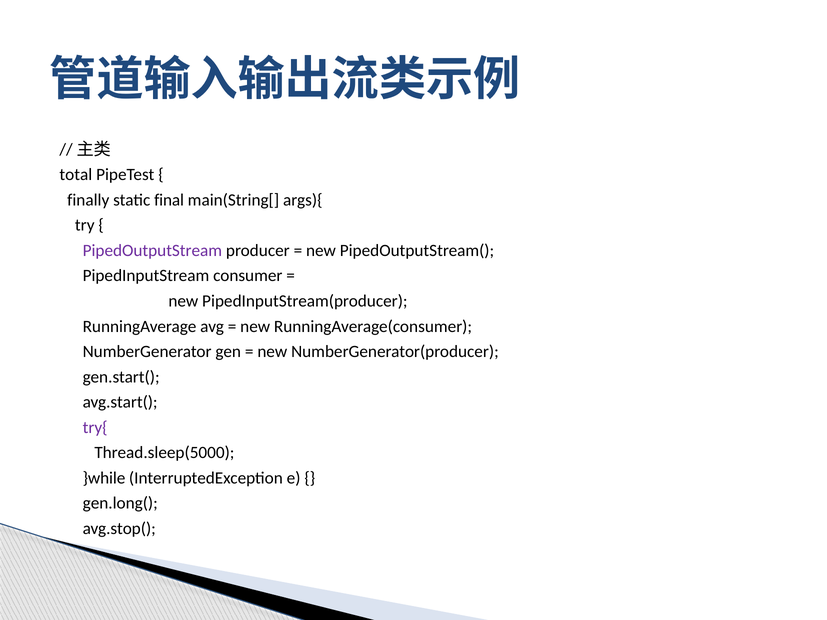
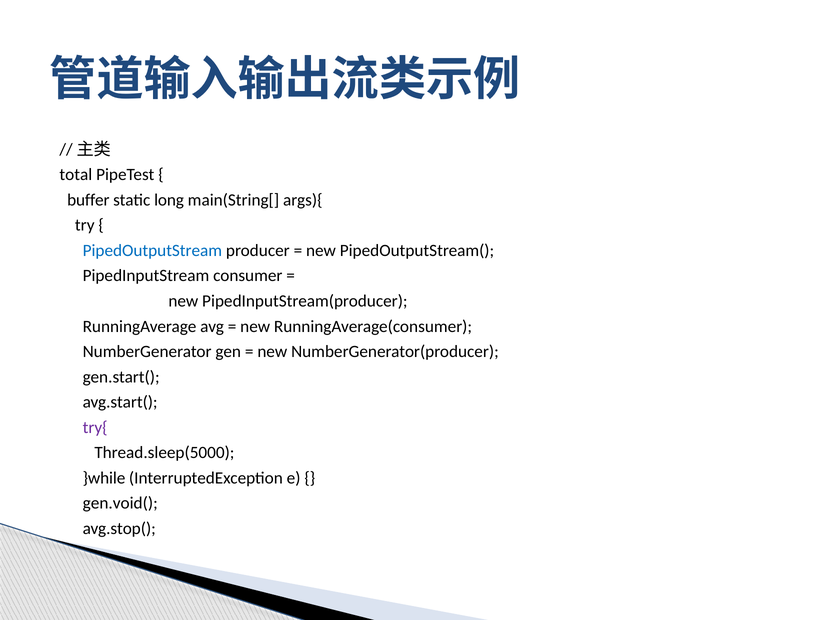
finally: finally -> buffer
final: final -> long
PipedOutputStream colour: purple -> blue
gen.long(: gen.long( -> gen.void(
